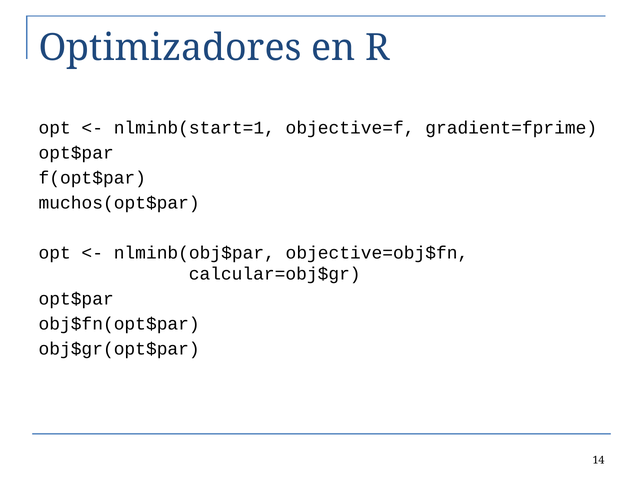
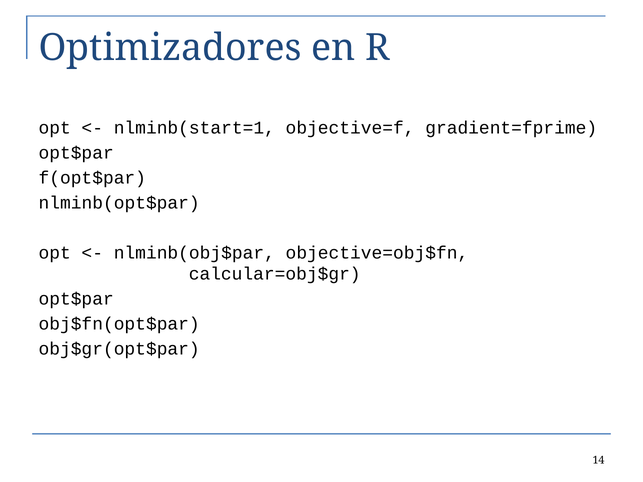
muchos(opt$par: muchos(opt$par -> nlminb(opt$par
